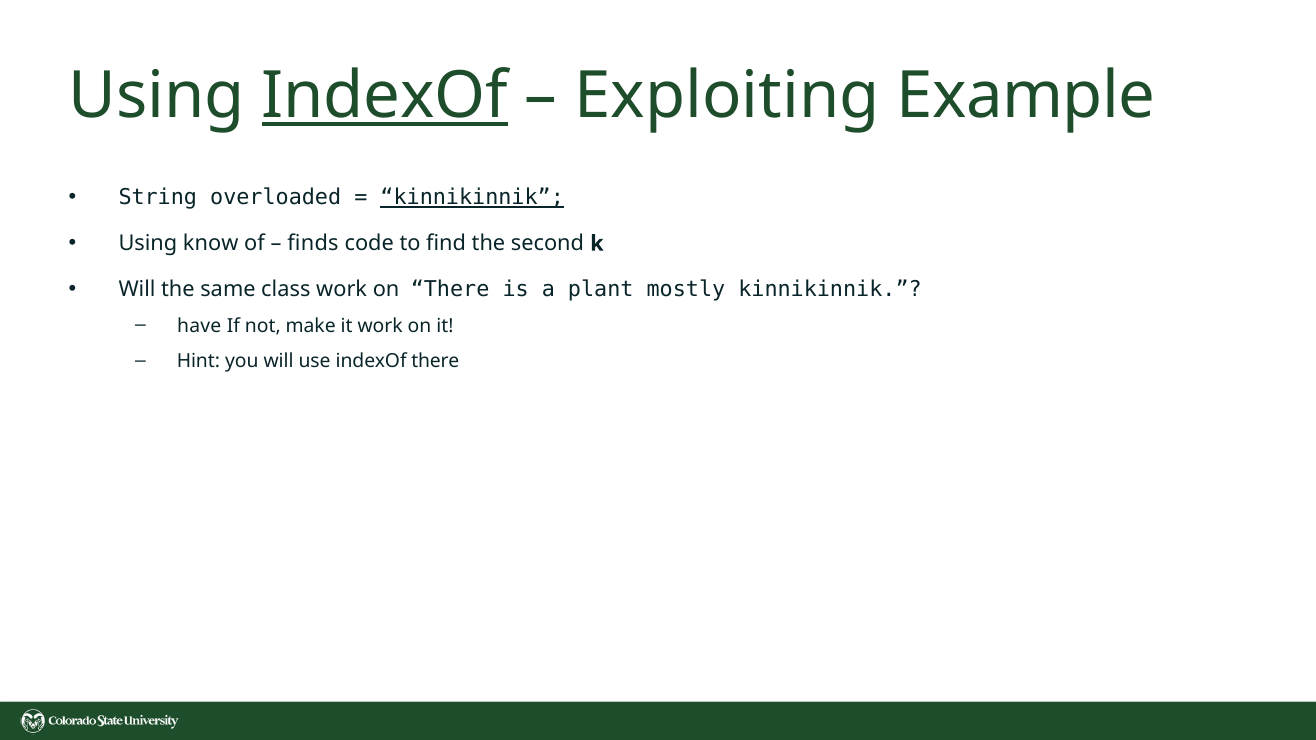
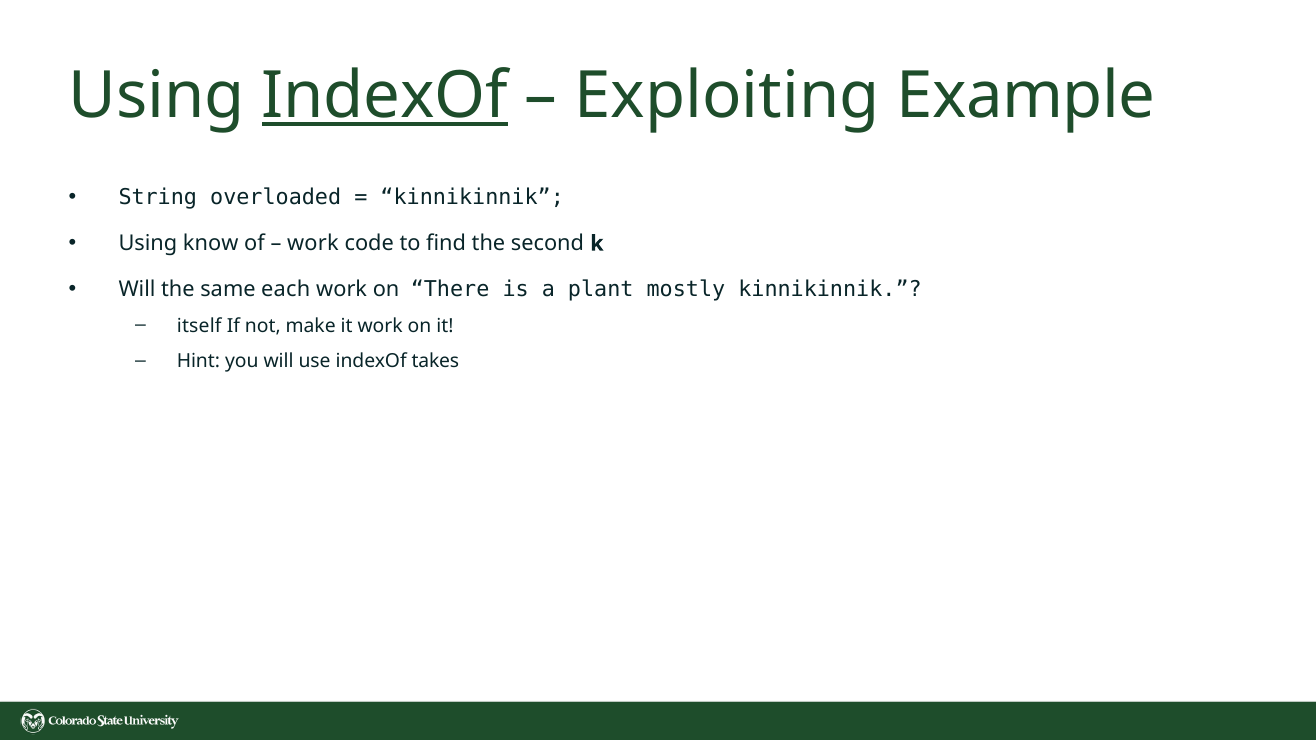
kinnikinnik at (472, 198) underline: present -> none
finds at (313, 244): finds -> work
class: class -> each
have: have -> itself
indexOf there: there -> takes
